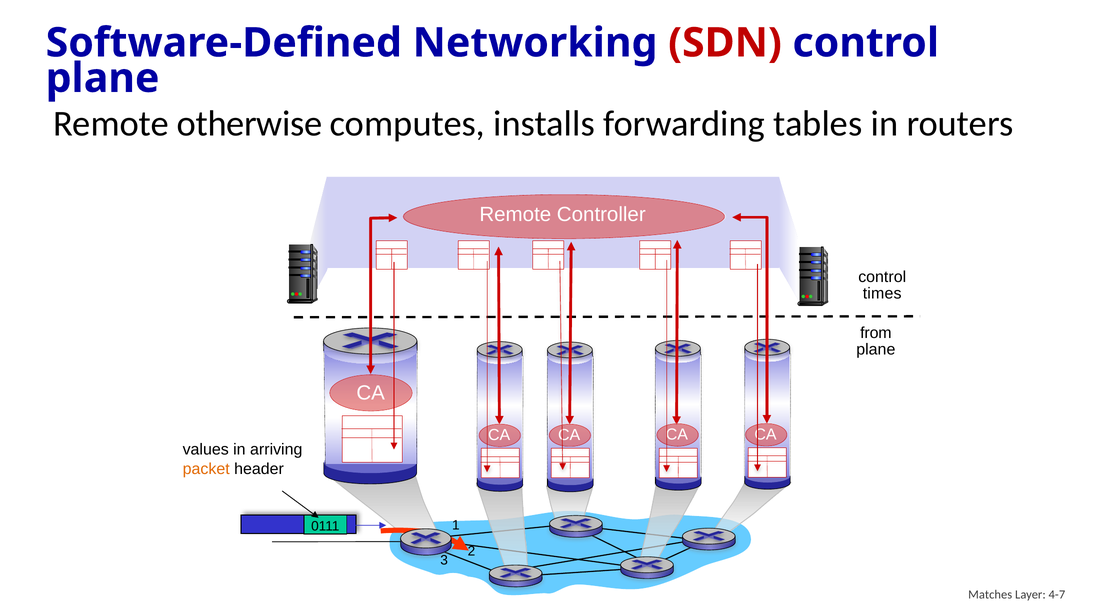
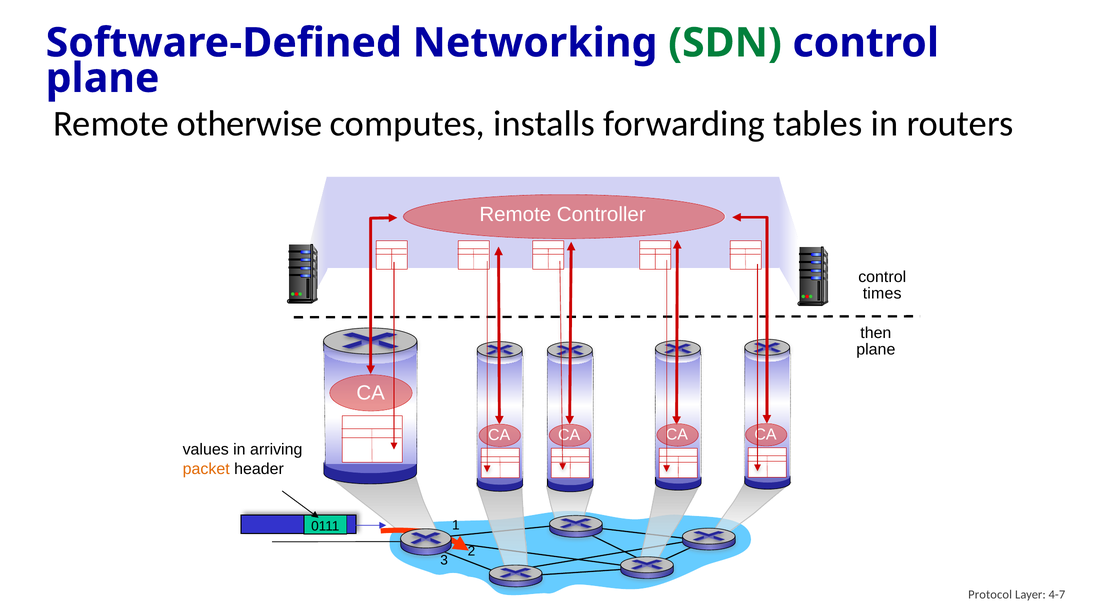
SDN colour: red -> green
from: from -> then
Matches: Matches -> Protocol
